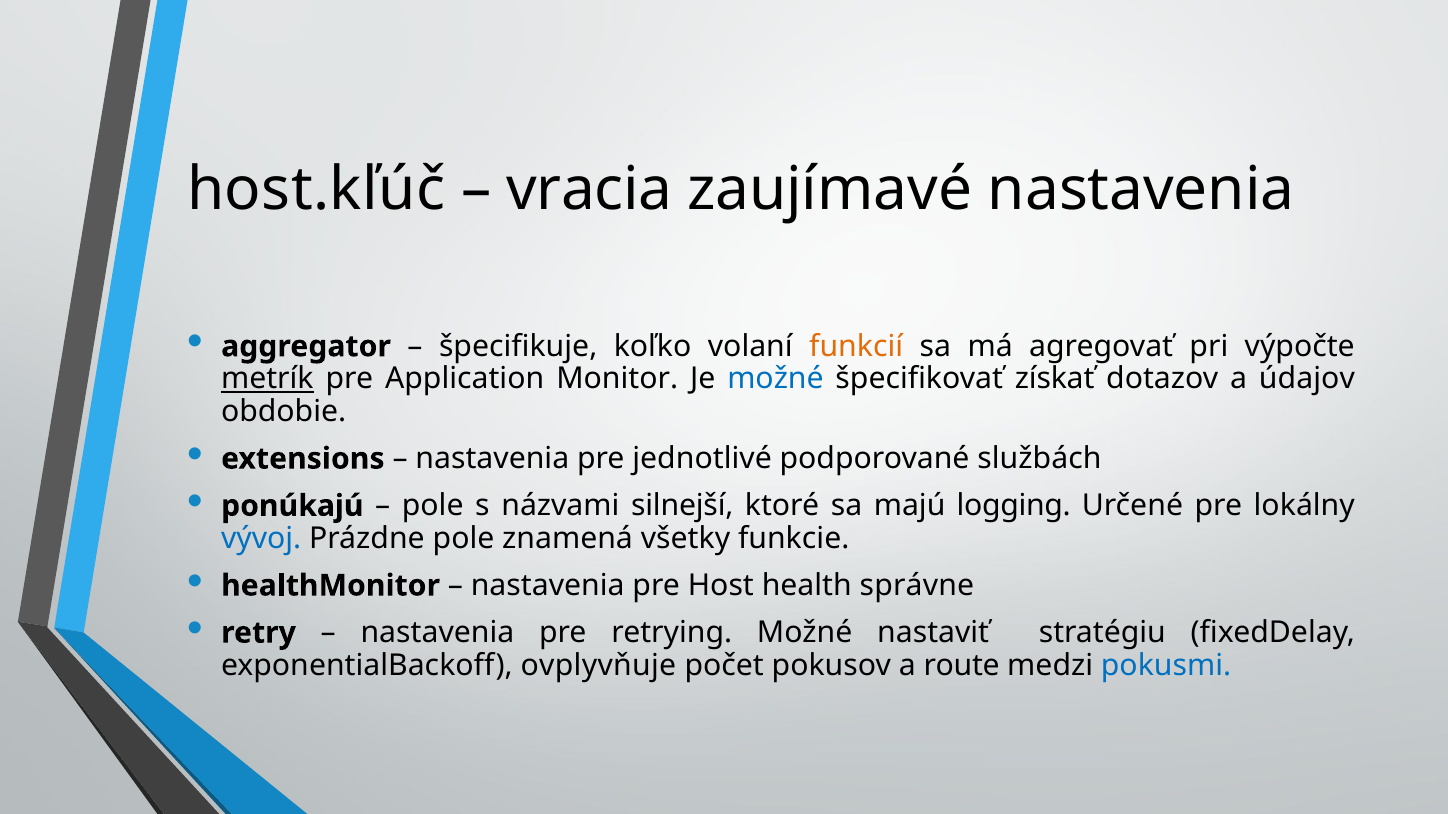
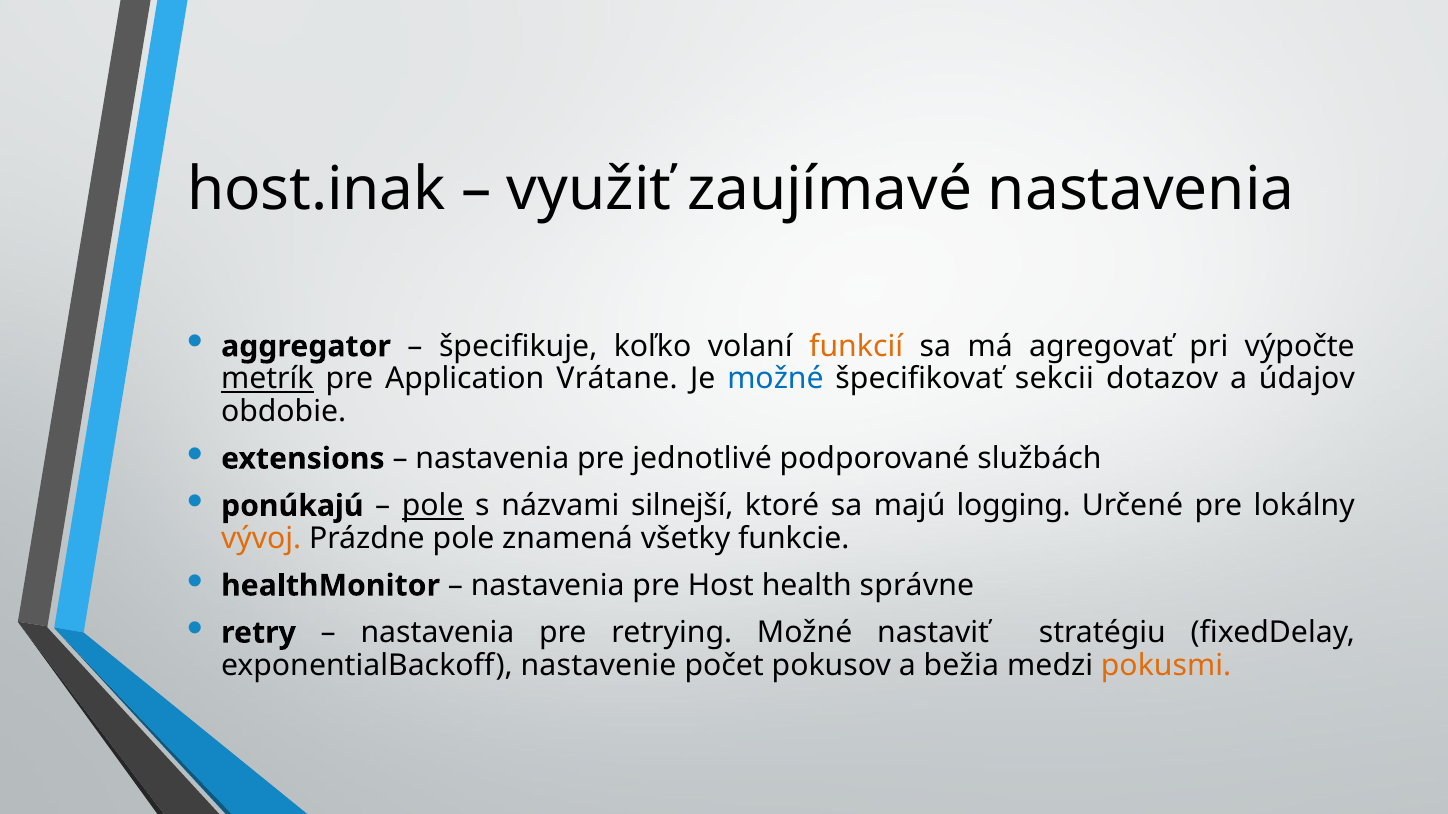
host.kľúč: host.kľúč -> host.inak
vracia: vracia -> využiť
Monitor: Monitor -> Vrátane
získať: získať -> sekcii
pole at (433, 506) underline: none -> present
vývoj colour: blue -> orange
ovplyvňuje: ovplyvňuje -> nastavenie
route: route -> bežia
pokusmi colour: blue -> orange
